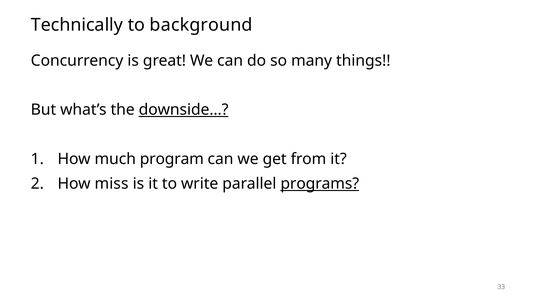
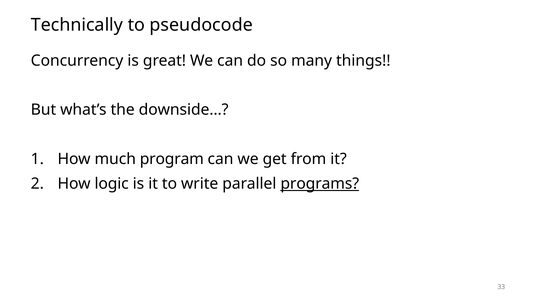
background: background -> pseudocode
downside… underline: present -> none
miss: miss -> logic
